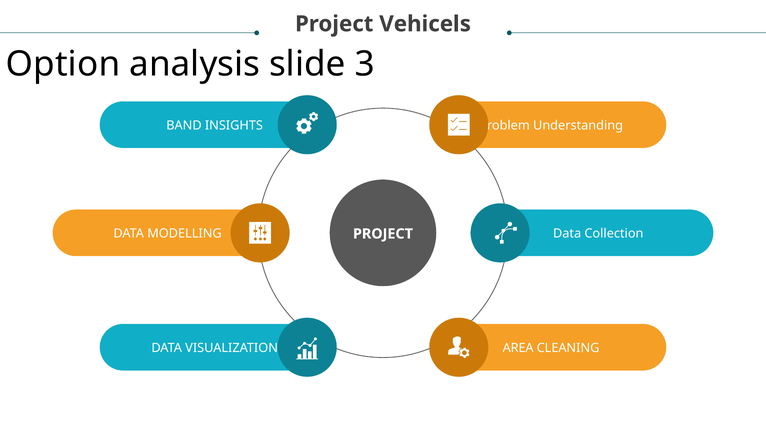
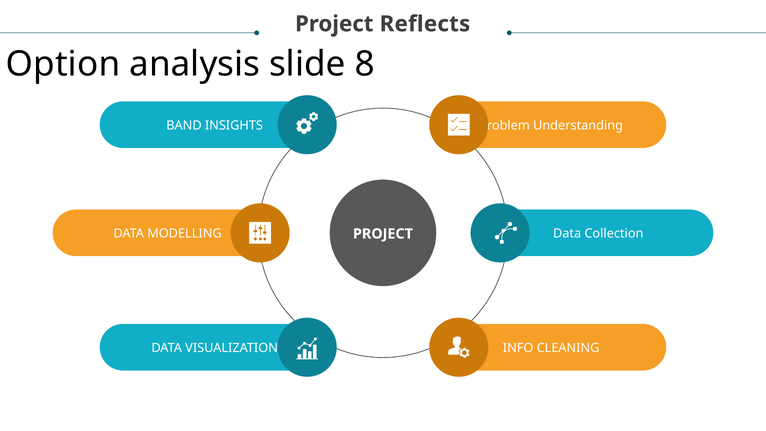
Vehicels: Vehicels -> Reflects
3: 3 -> 8
AREA: AREA -> INFO
